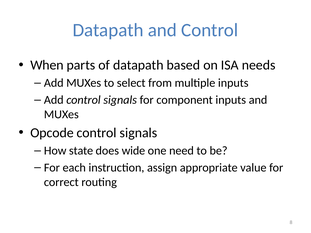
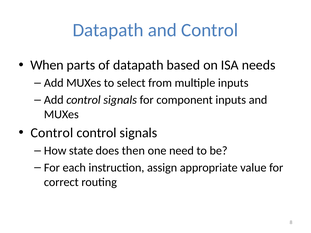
Opcode at (52, 133): Opcode -> Control
wide: wide -> then
